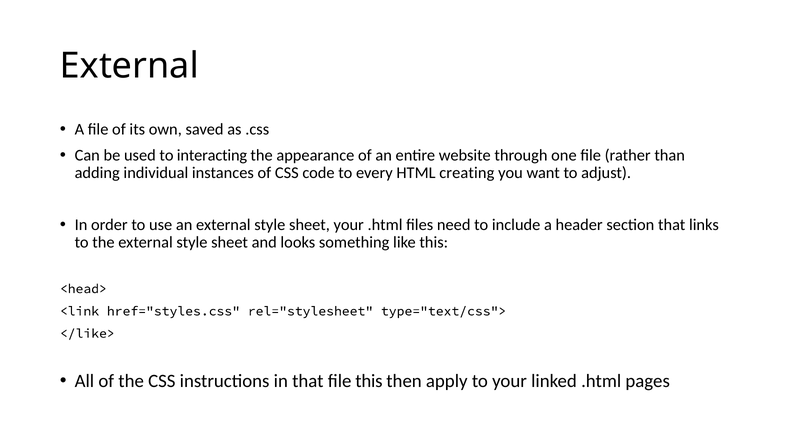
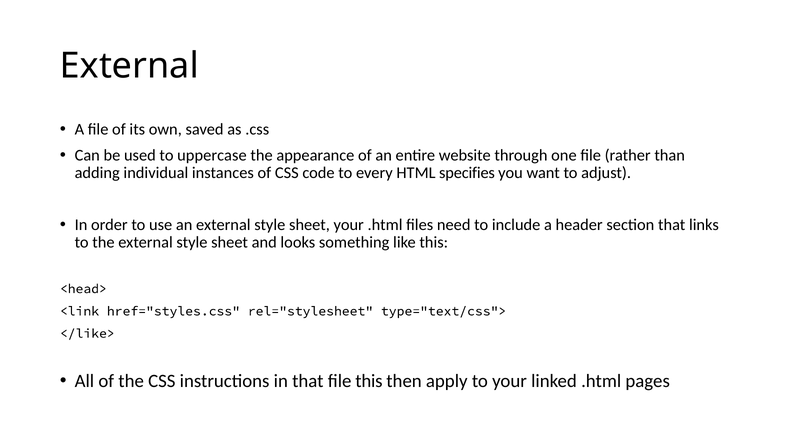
interacting: interacting -> uppercase
creating: creating -> specifies
